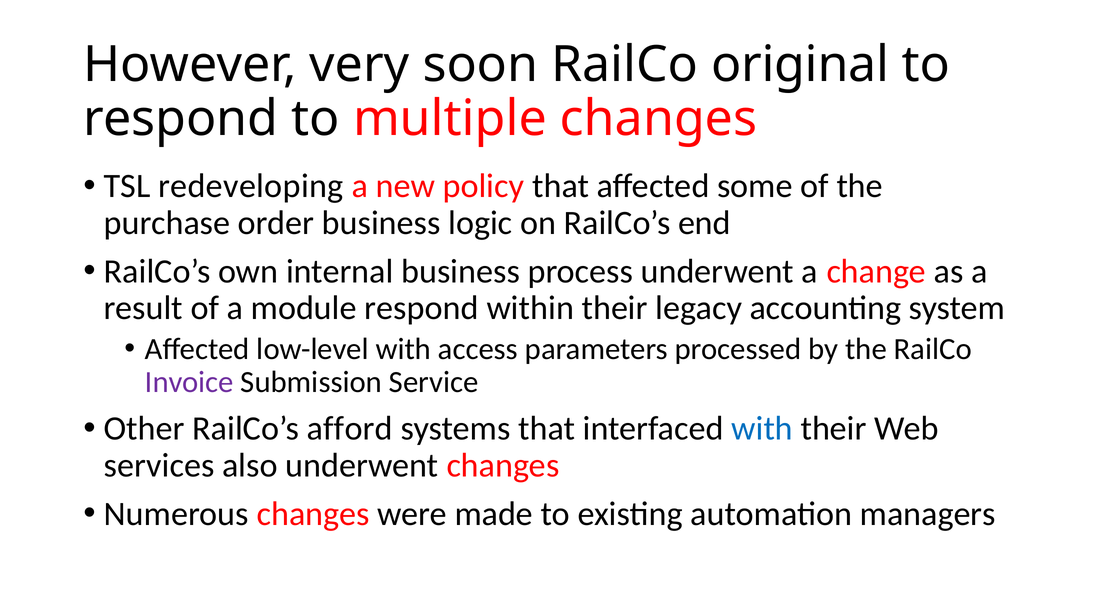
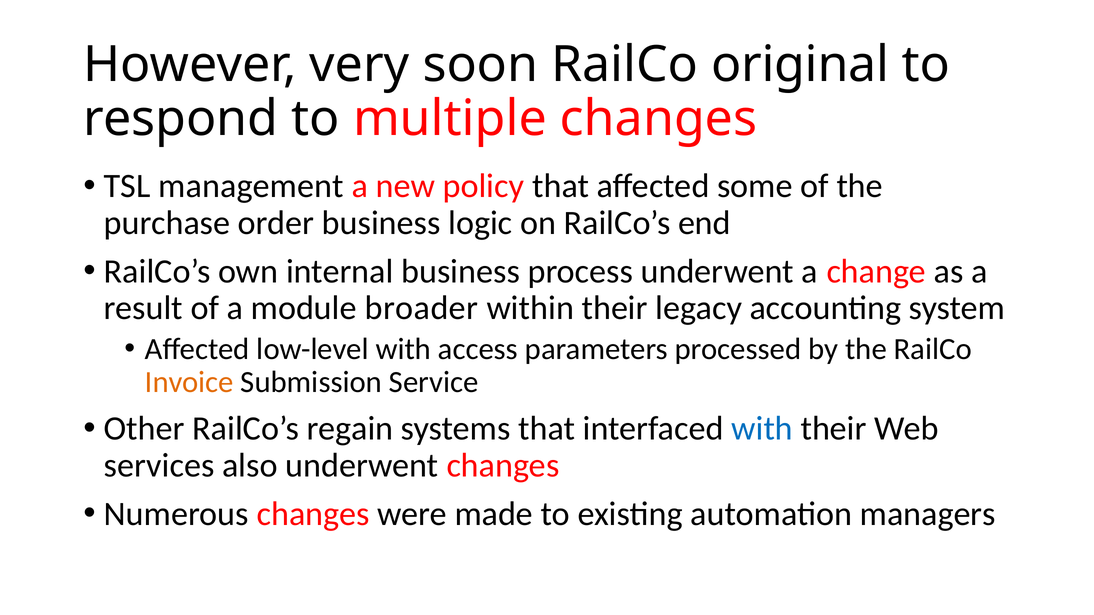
redeveloping: redeveloping -> management
module respond: respond -> broader
Invoice colour: purple -> orange
afford: afford -> regain
